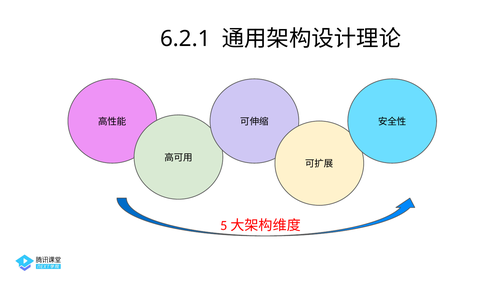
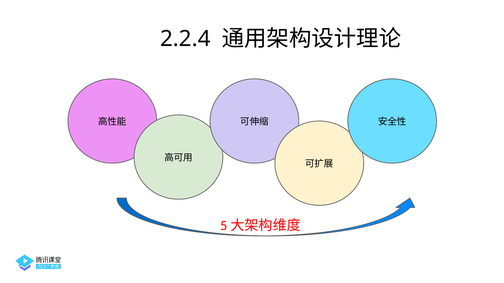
6.2.1: 6.2.1 -> 2.2.4
